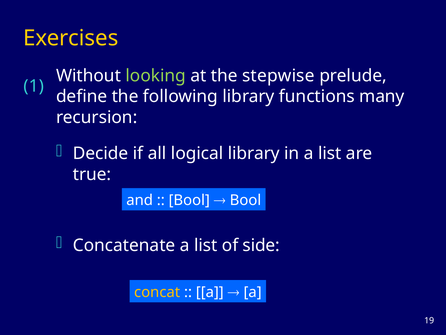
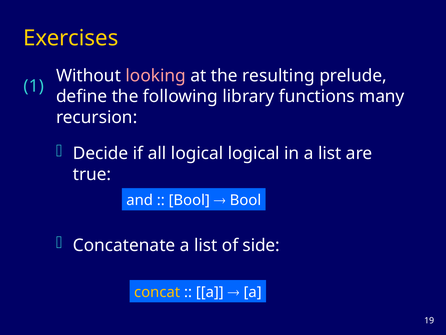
looking colour: light green -> pink
stepwise: stepwise -> resulting
logical library: library -> logical
